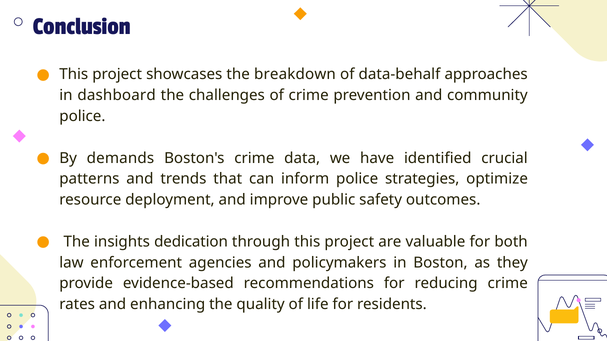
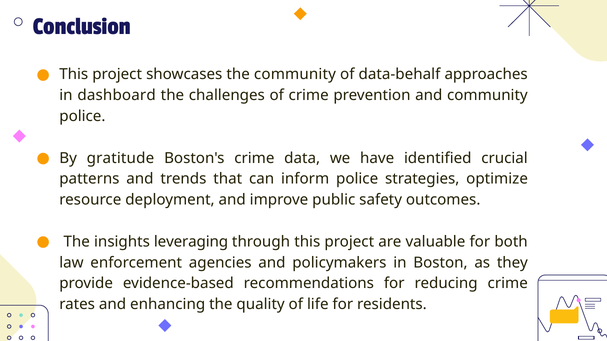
the breakdown: breakdown -> community
demands: demands -> gratitude
dedication: dedication -> leveraging
